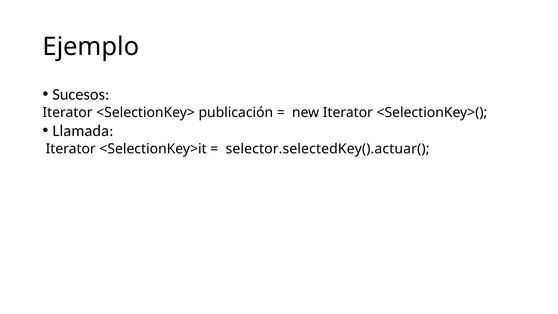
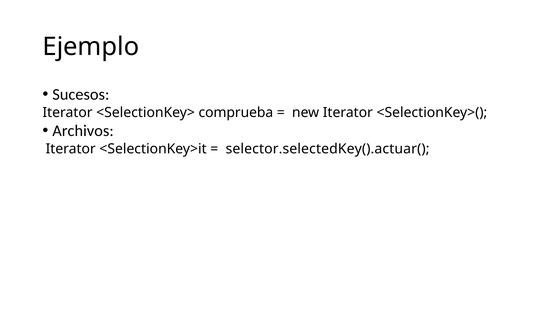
publicación: publicación -> comprueba
Llamada: Llamada -> Archivos
